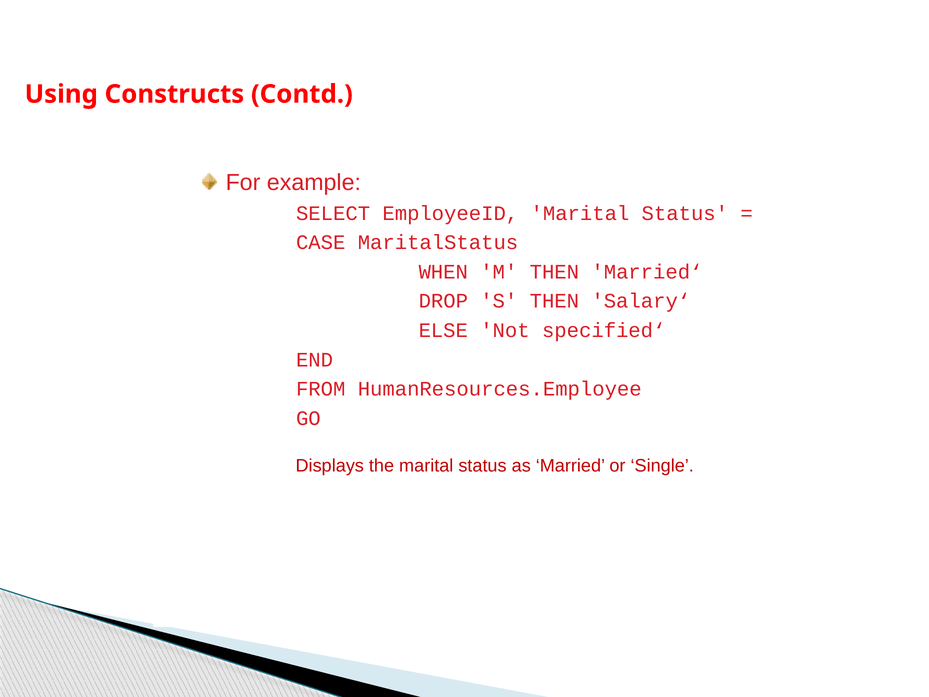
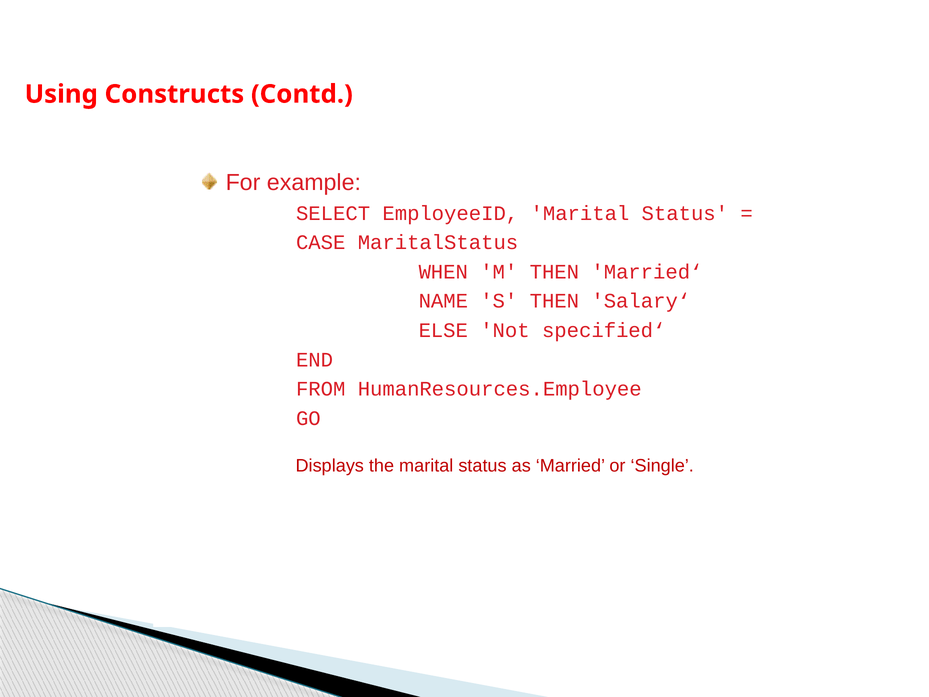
DROP: DROP -> NAME
